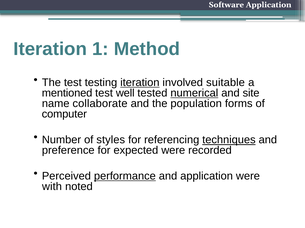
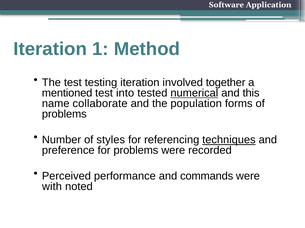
iteration at (140, 83) underline: present -> none
suitable: suitable -> together
well: well -> into
site: site -> this
computer at (64, 114): computer -> problems
for expected: expected -> problems
performance underline: present -> none
and application: application -> commands
